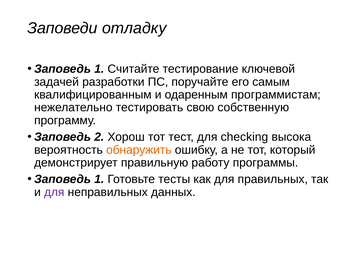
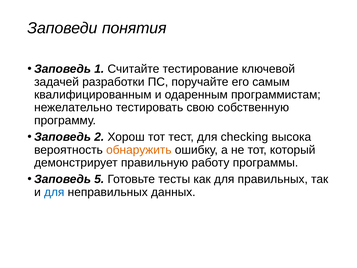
отладку: отладку -> понятия
1 at (99, 179): 1 -> 5
для at (54, 192) colour: purple -> blue
